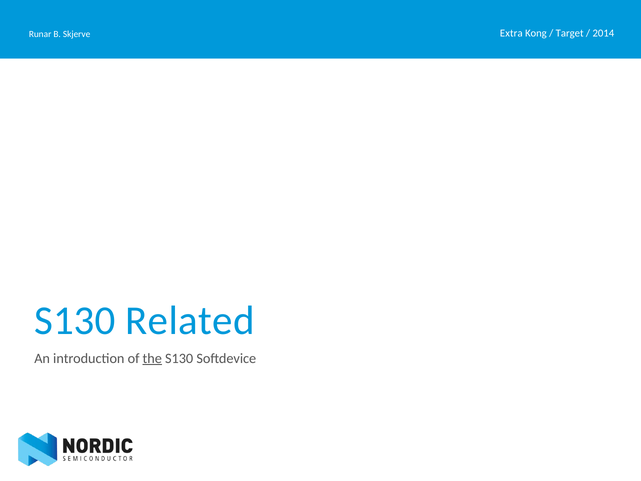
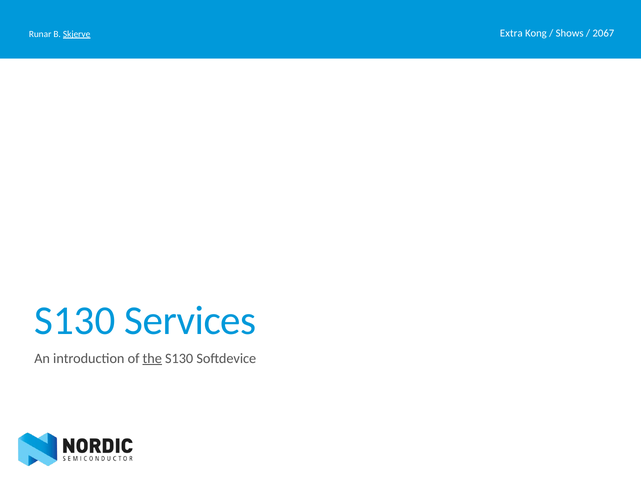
Target: Target -> Shows
2014: 2014 -> 2067
Skjerve underline: none -> present
Related: Related -> Services
